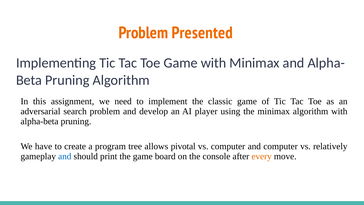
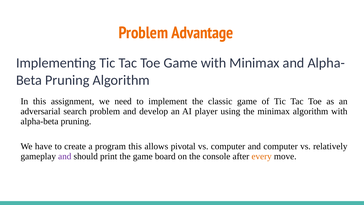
Presented: Presented -> Advantage
program tree: tree -> this
and at (65, 156) colour: blue -> purple
